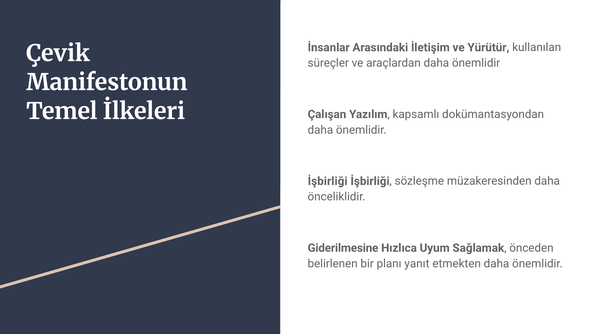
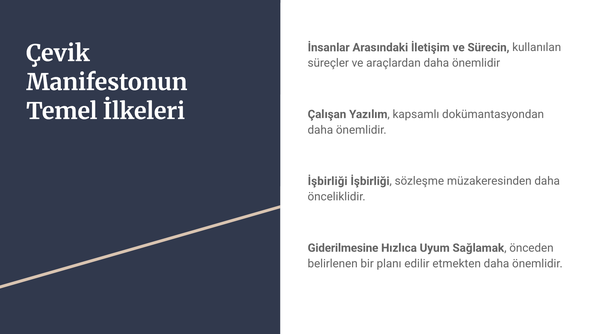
Yürütür: Yürütür -> Sürecin
yanıt: yanıt -> edilir
